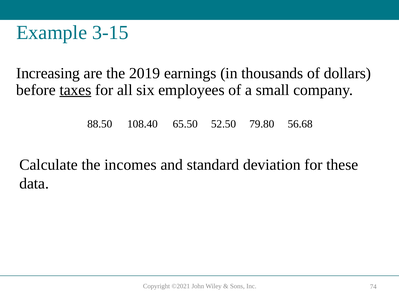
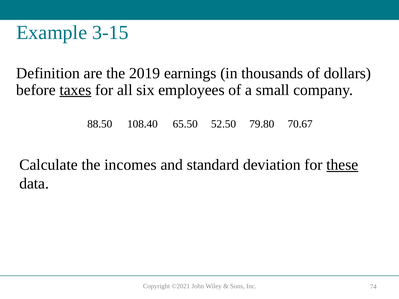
Increasing: Increasing -> Definition
56.68: 56.68 -> 70.67
these underline: none -> present
